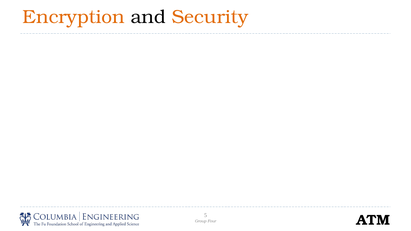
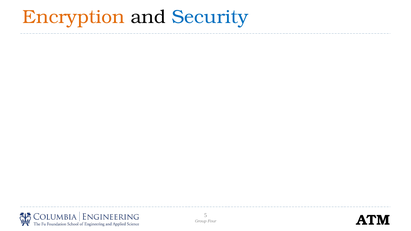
Security colour: orange -> blue
